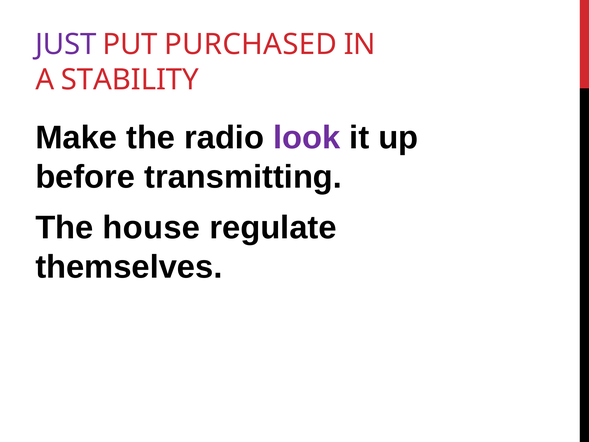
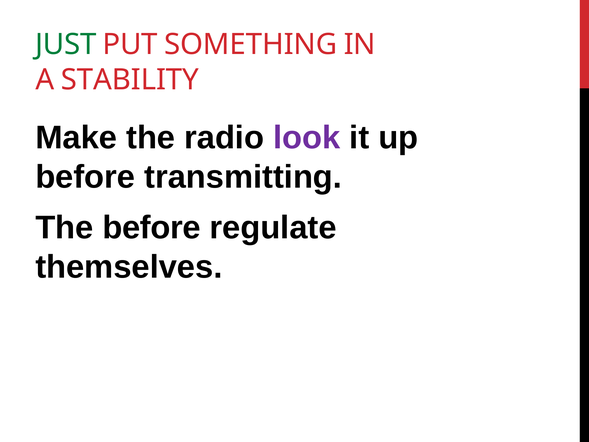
JUST colour: purple -> green
PURCHASED: PURCHASED -> SOMETHING
The house: house -> before
